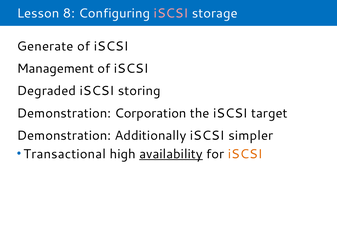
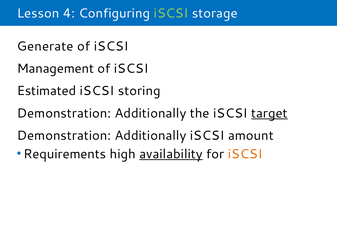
8: 8 -> 4
iSCSI at (171, 13) colour: pink -> light green
Degraded: Degraded -> Estimated
Corporation at (151, 114): Corporation -> Additionally
target underline: none -> present
simpler: simpler -> amount
Transactional: Transactional -> Requirements
